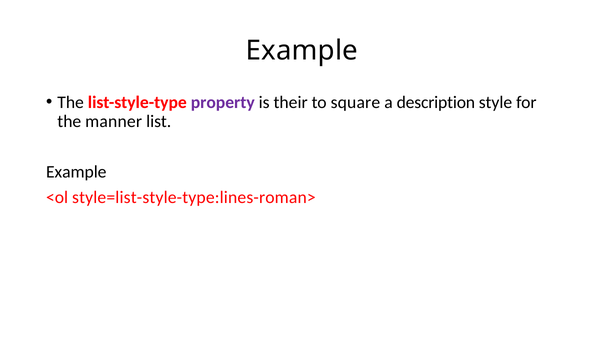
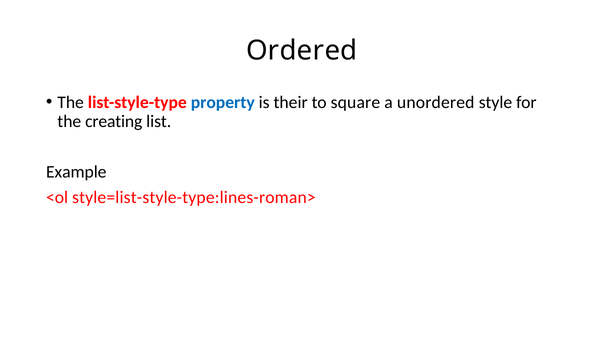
Example at (302, 51): Example -> Ordered
property colour: purple -> blue
description: description -> unordered
manner: manner -> creating
